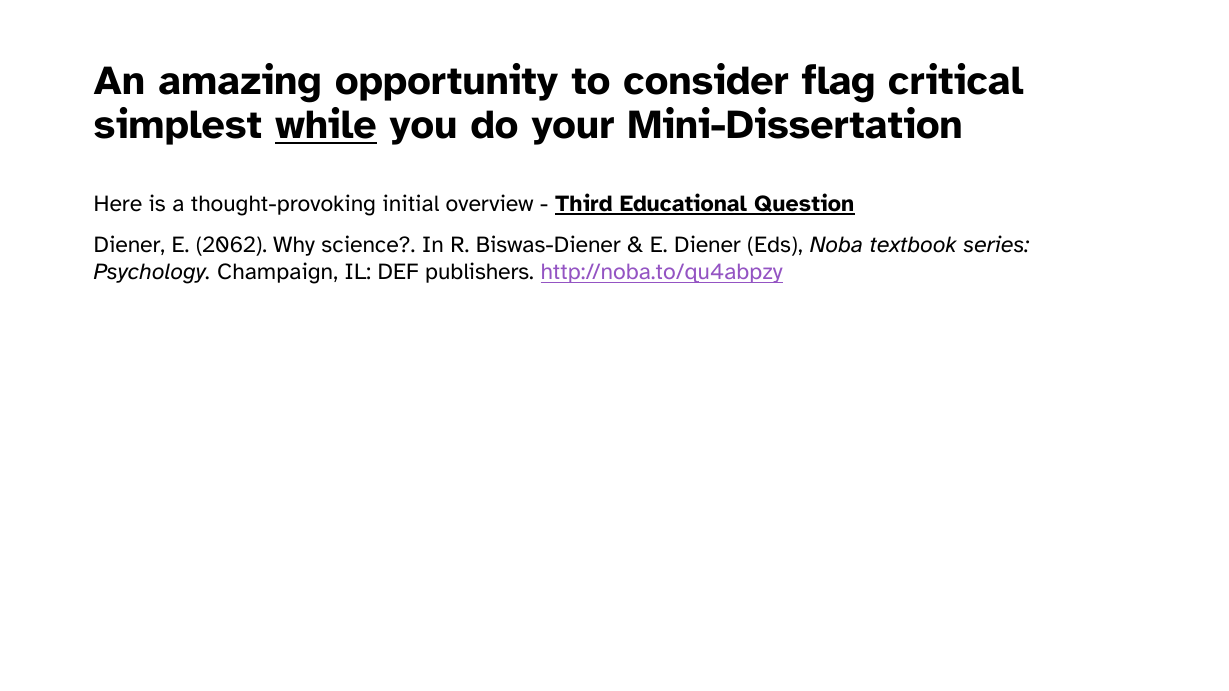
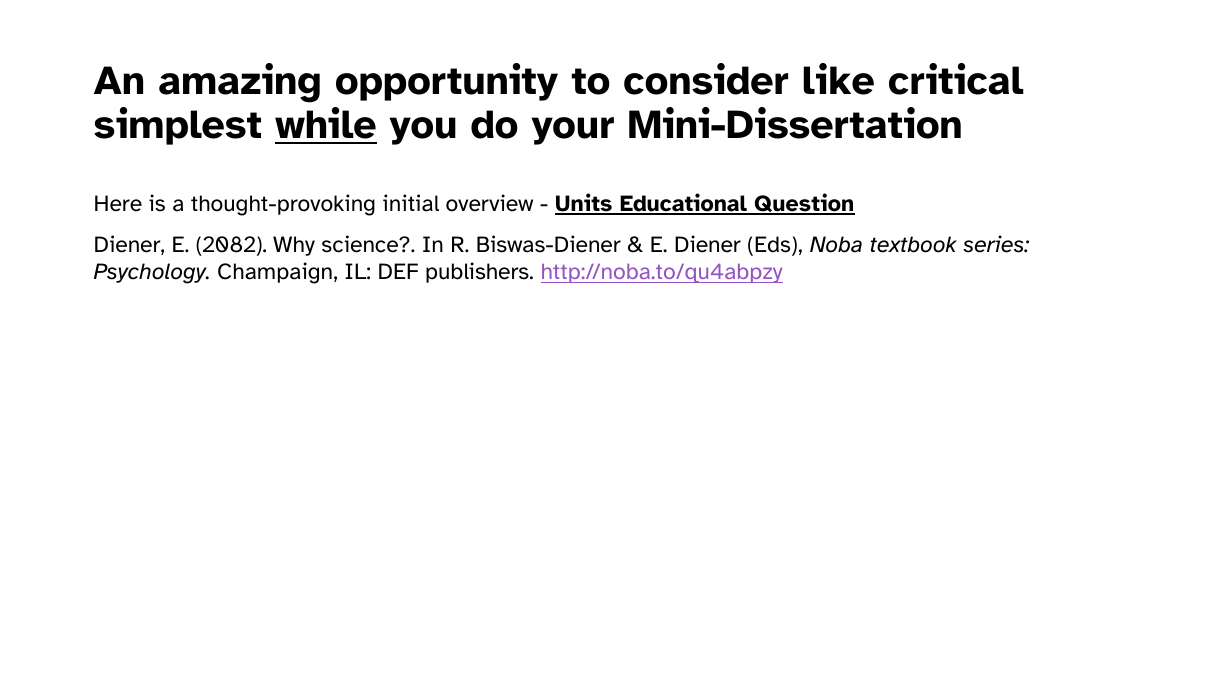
flag: flag -> like
Third: Third -> Units
2062: 2062 -> 2082
